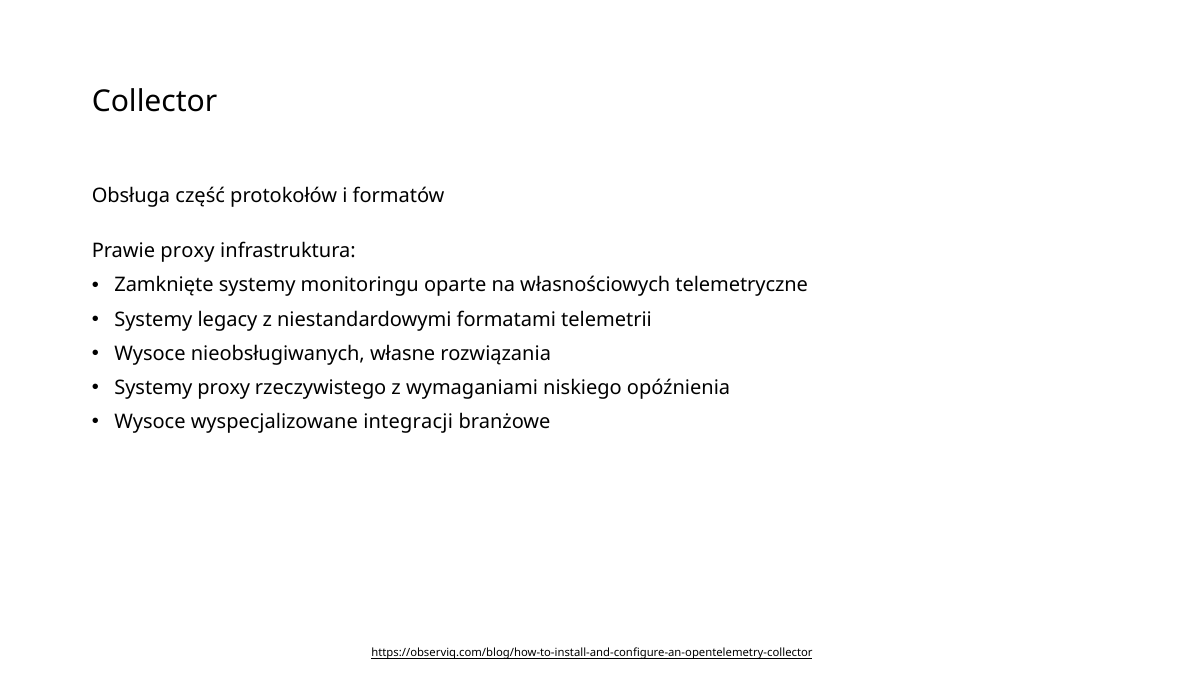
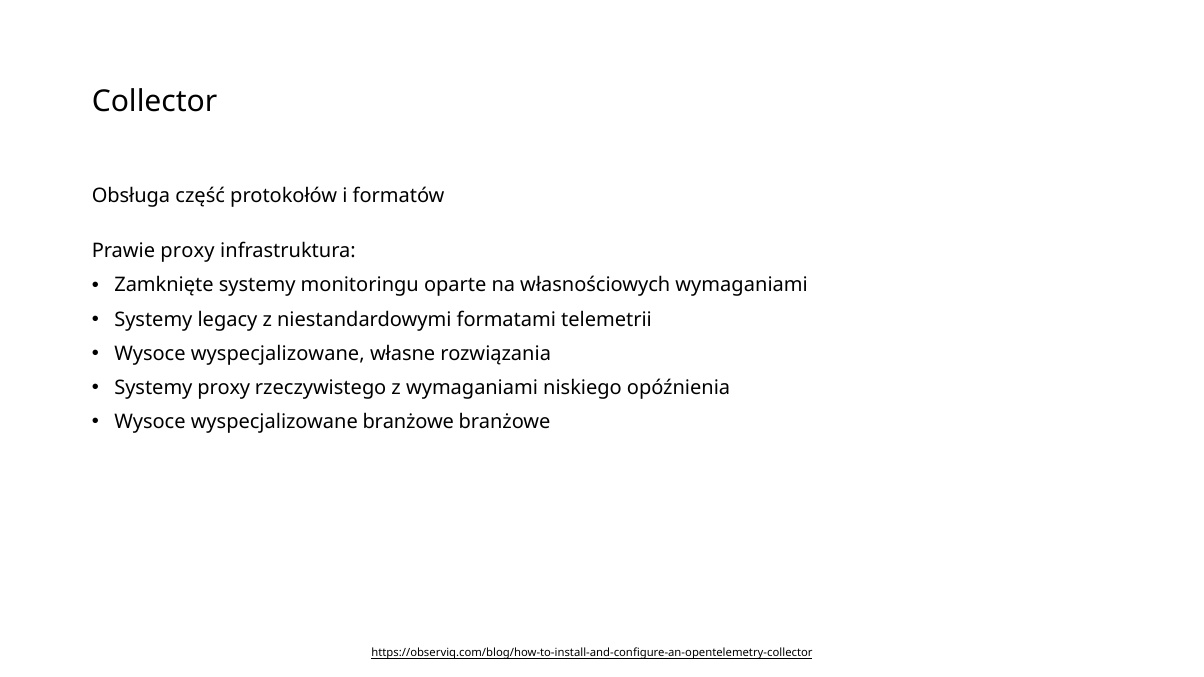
własnościowych telemetryczne: telemetryczne -> wymaganiami
nieobsługiwanych at (278, 354): nieobsługiwanych -> wyspecjalizowane
wyspecjalizowane integracji: integracji -> branżowe
